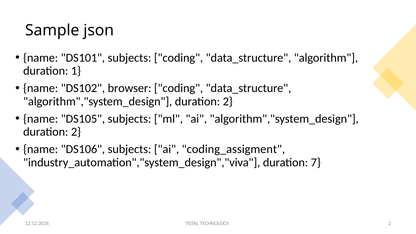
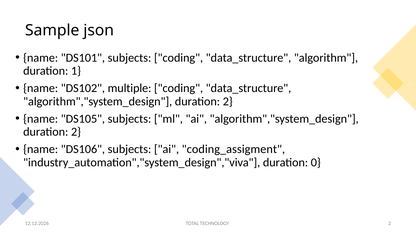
browser: browser -> multiple
7: 7 -> 0
